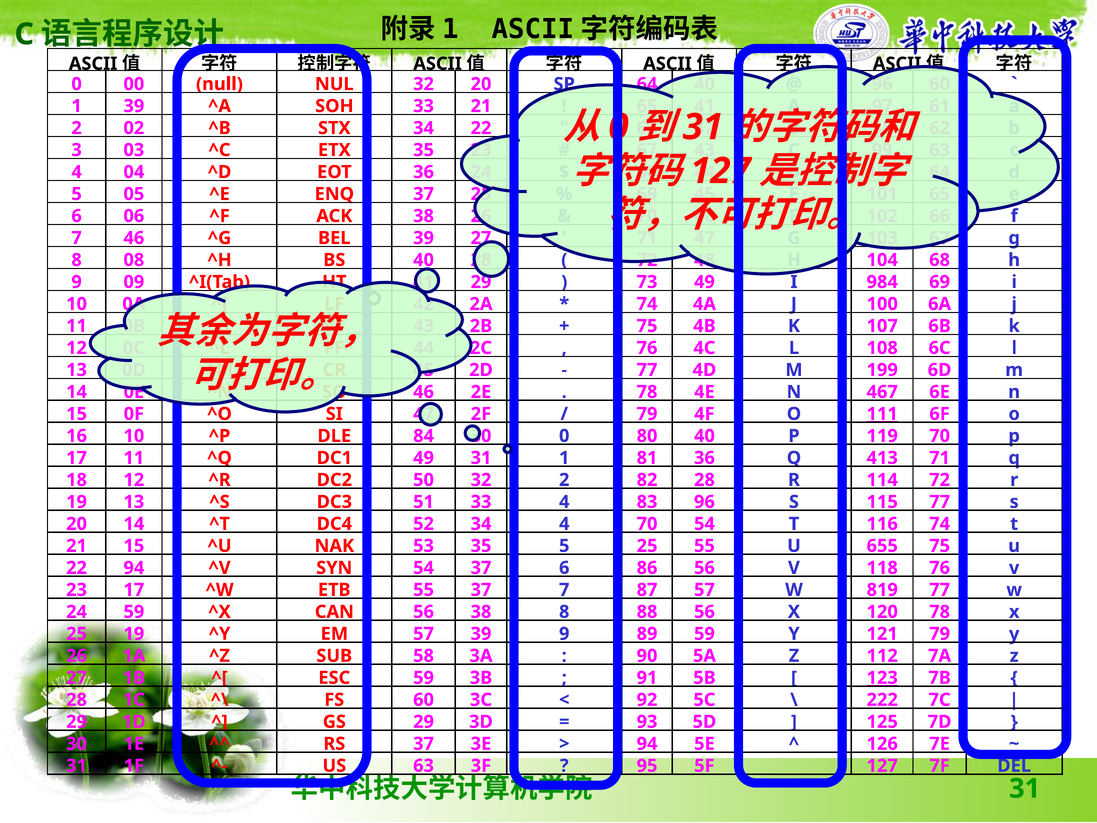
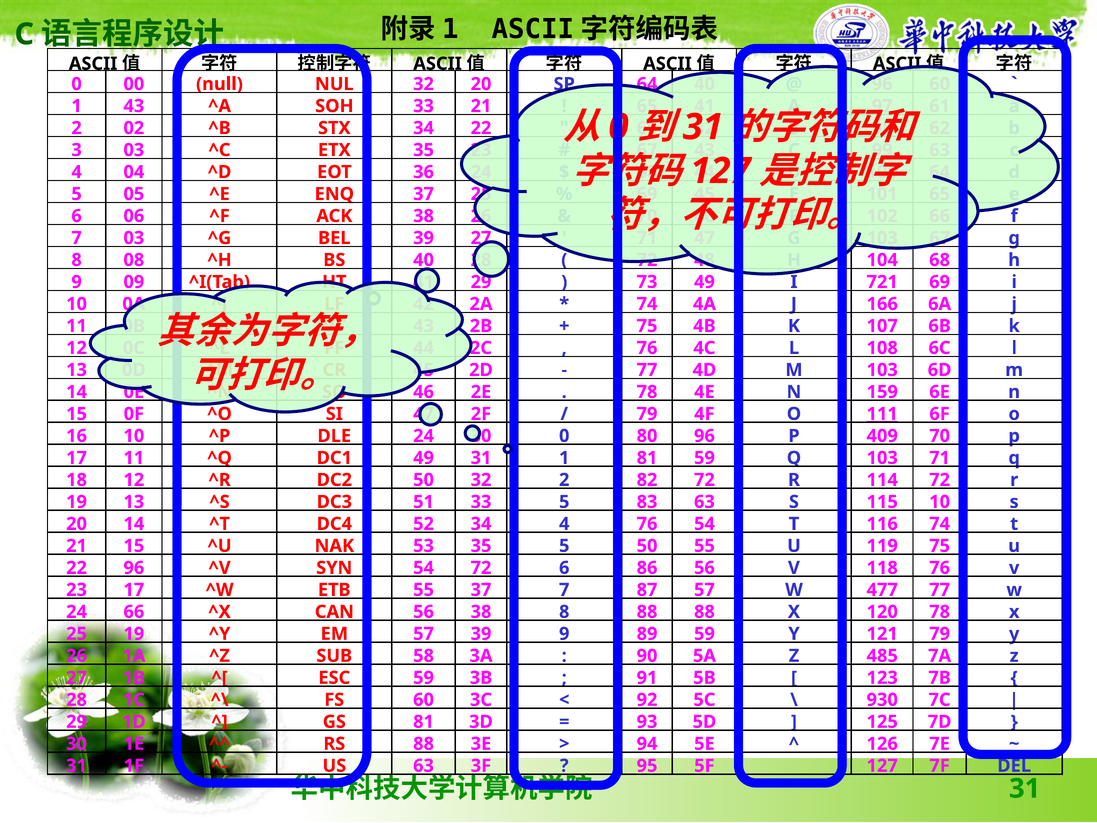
1 39: 39 -> 43
7 46: 46 -> 03
984: 984 -> 721
J 100: 100 -> 166
M 199: 199 -> 103
467: 467 -> 159
DLE 84: 84 -> 24
80 40: 40 -> 96
119: 119 -> 409
81 36: 36 -> 59
Q 413: 413 -> 103
82 28: 28 -> 72
33 4: 4 -> 5
83 96: 96 -> 63
115 77: 77 -> 10
4 70: 70 -> 76
5 25: 25 -> 50
655: 655 -> 119
22 94: 94 -> 96
54 37: 37 -> 72
819: 819 -> 477
24 59: 59 -> 66
88 56: 56 -> 88
112: 112 -> 485
123 underline: present -> none
222: 222 -> 930
GS 29: 29 -> 81
RS 37: 37 -> 88
